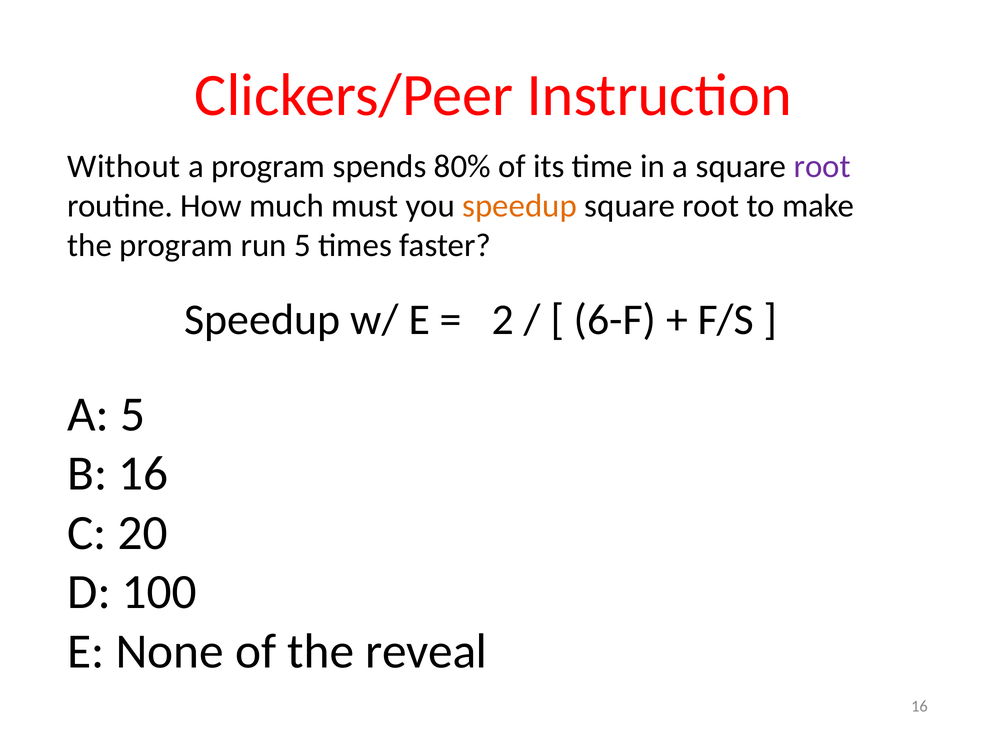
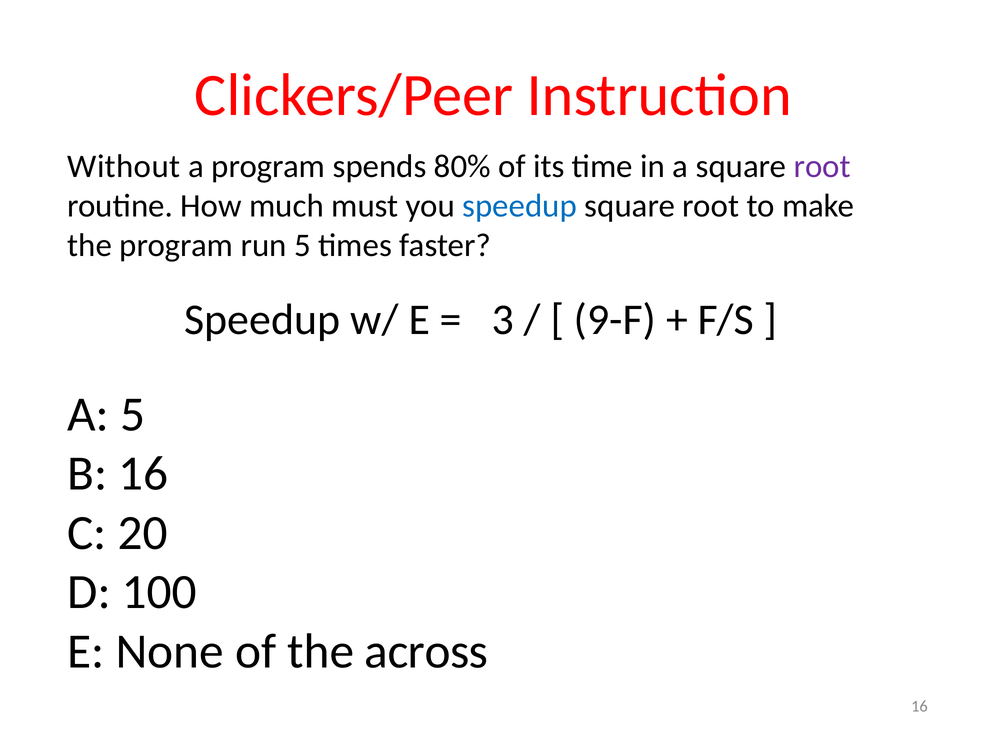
speedup at (520, 206) colour: orange -> blue
2: 2 -> 3
6-F: 6-F -> 9-F
reveal: reveal -> across
